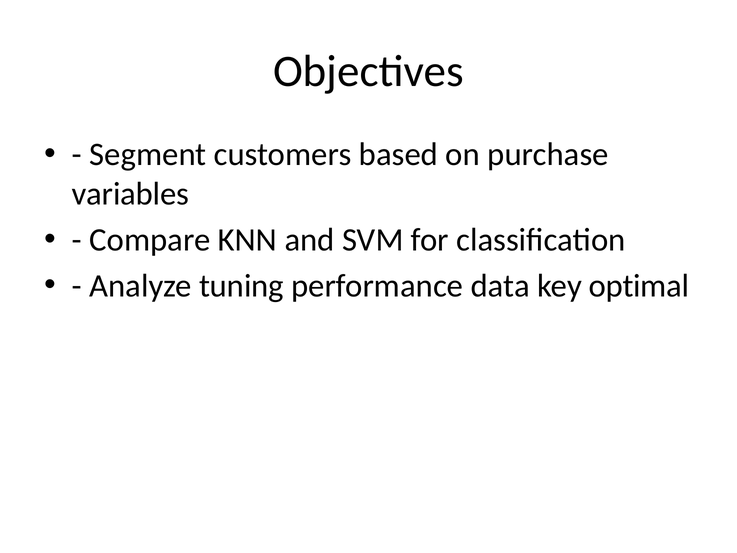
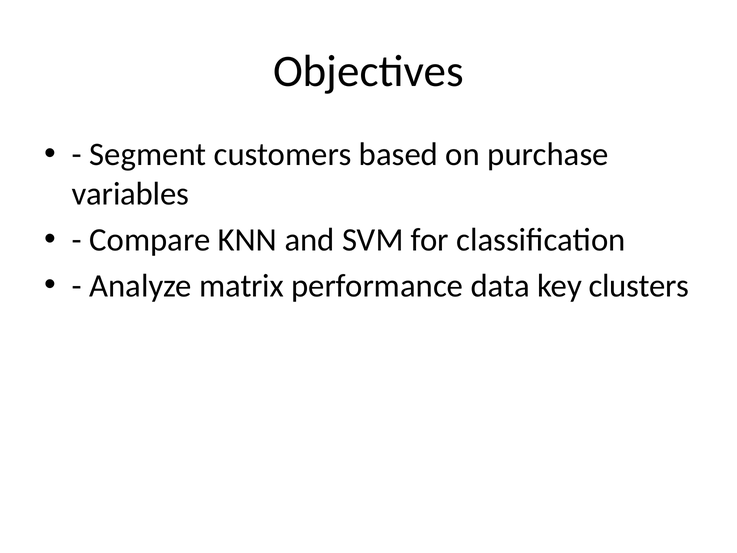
tuning: tuning -> matrix
optimal: optimal -> clusters
